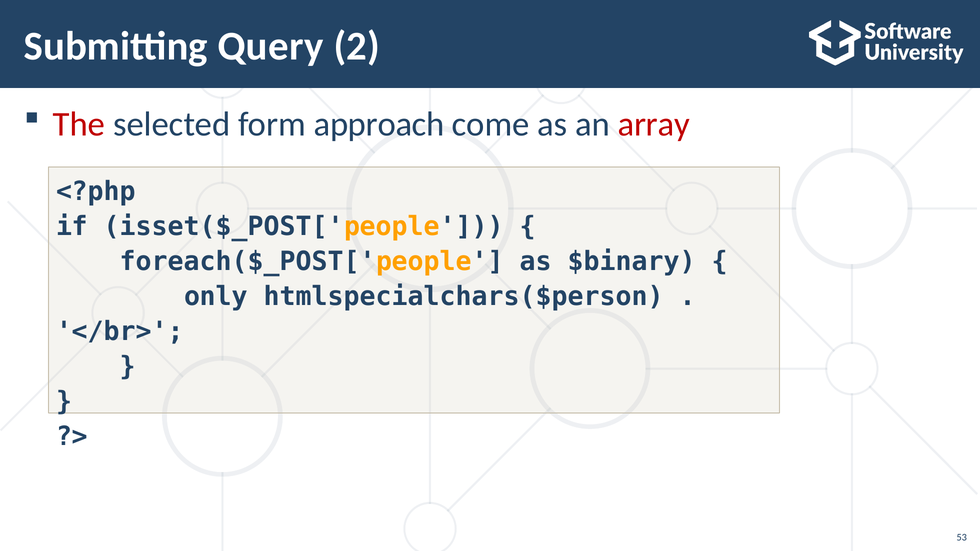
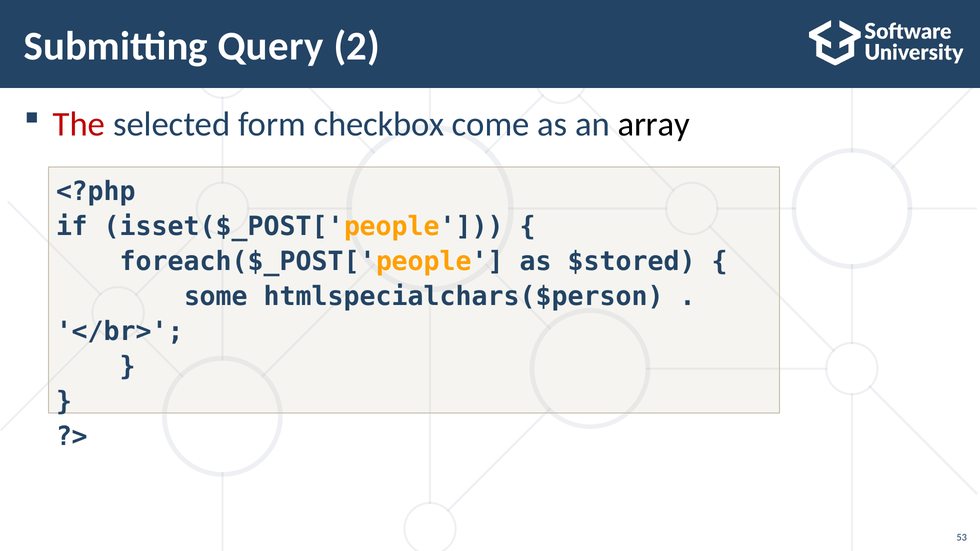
approach: approach -> checkbox
array colour: red -> black
$binary: $binary -> $stored
only: only -> some
